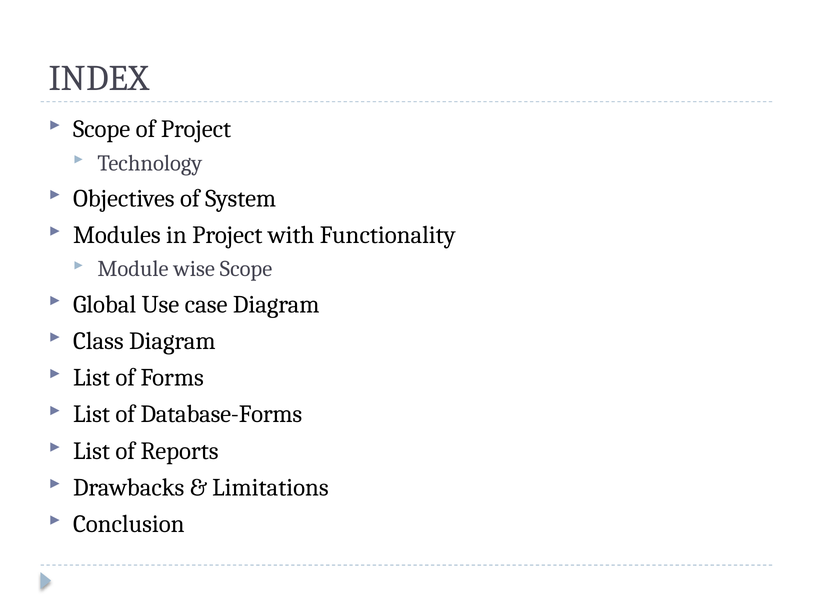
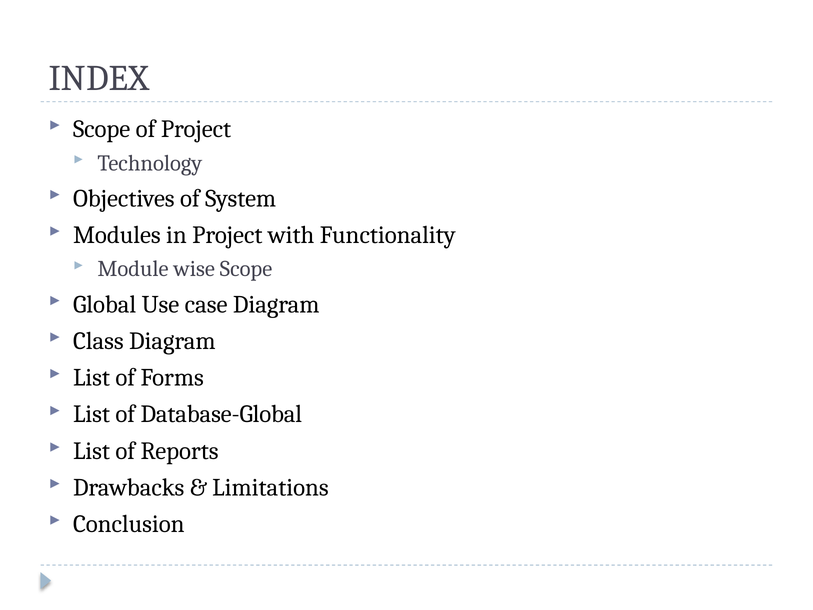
Database-Forms: Database-Forms -> Database-Global
